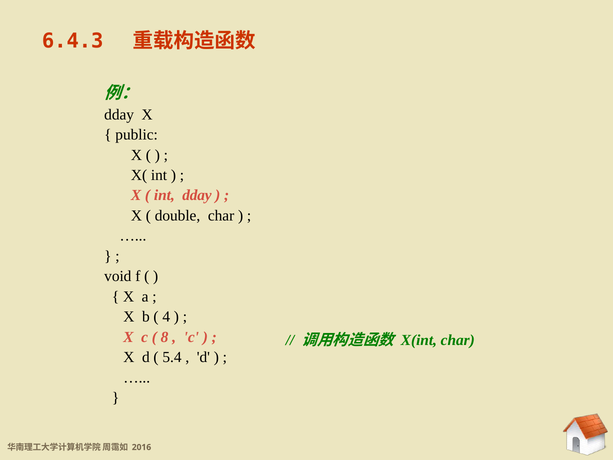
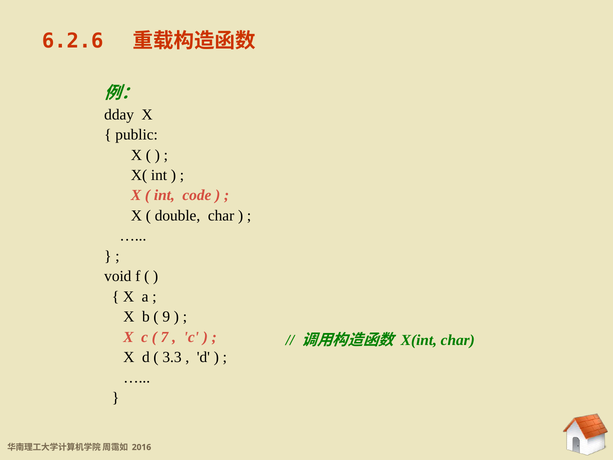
6.4.3: 6.4.3 -> 6.2.6
int dday: dday -> code
4: 4 -> 9
8: 8 -> 7
5.4: 5.4 -> 3.3
